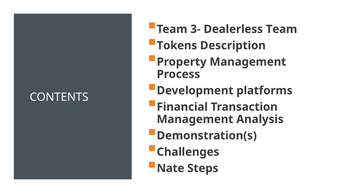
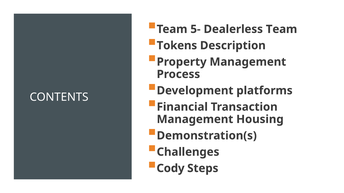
3-: 3- -> 5-
Analysis: Analysis -> Housing
Nate: Nate -> Cody
